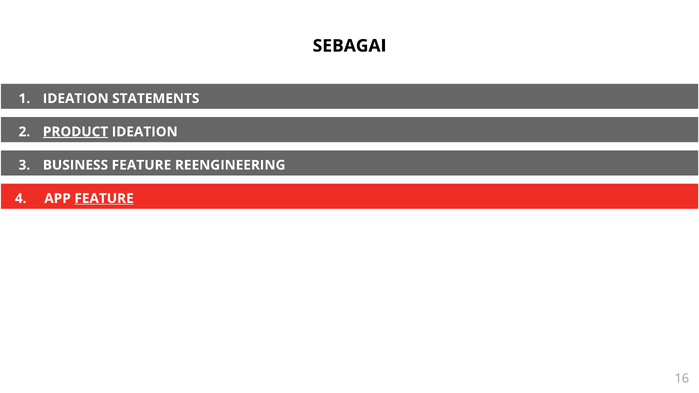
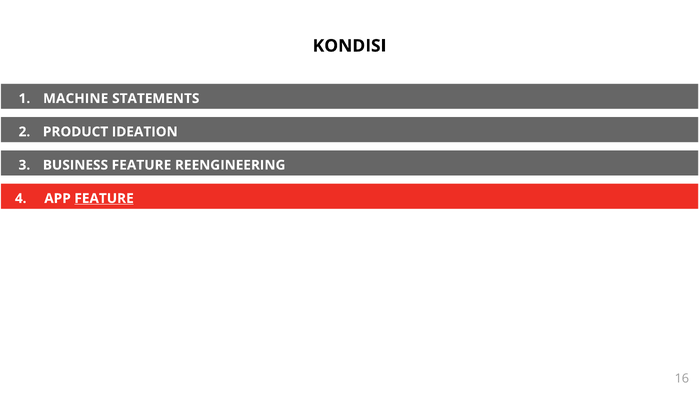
SEBAGAI: SEBAGAI -> KONDISI
IDEATION at (76, 99): IDEATION -> MACHINE
PRODUCT underline: present -> none
